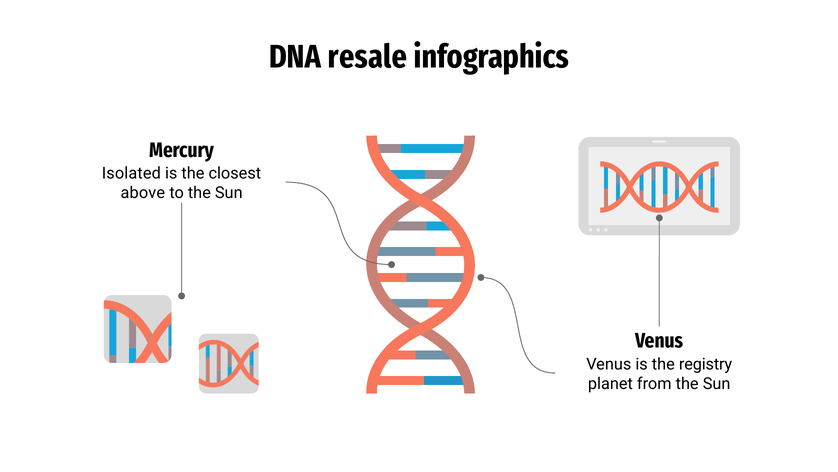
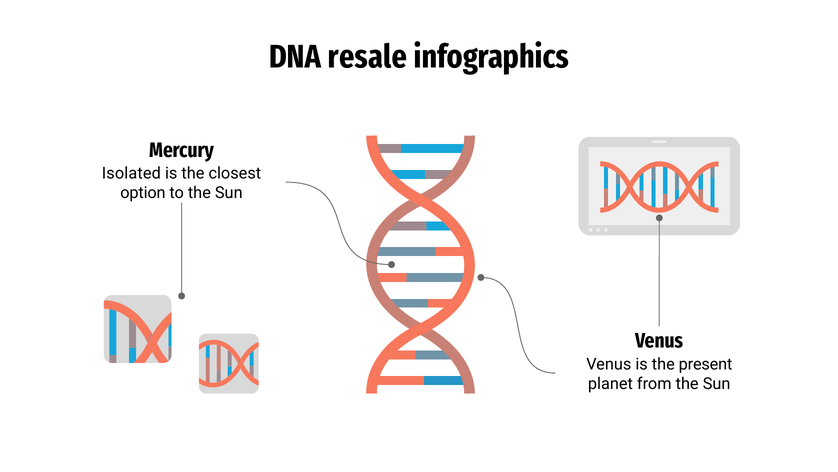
above: above -> option
registry: registry -> present
